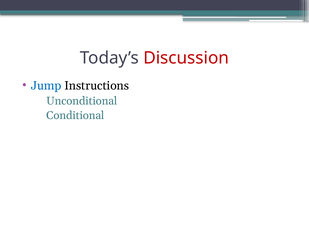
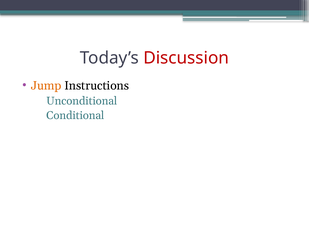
Jump colour: blue -> orange
